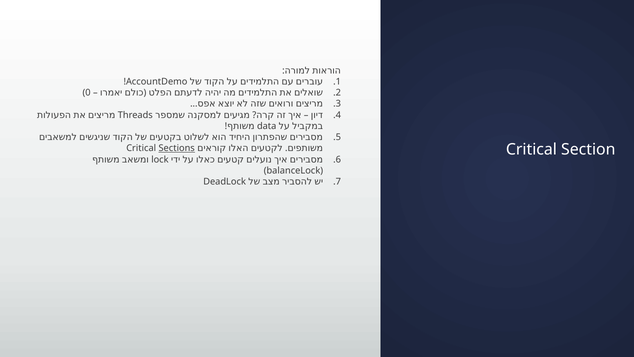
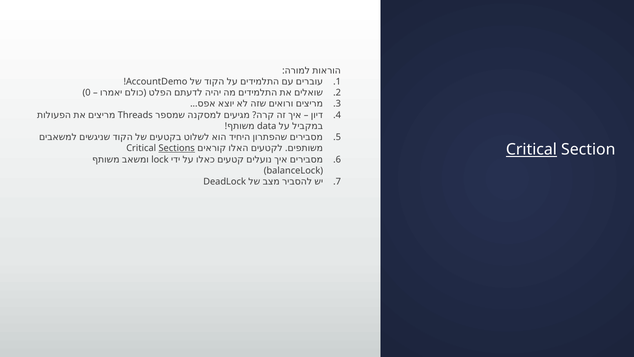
Critical at (531, 149) underline: none -> present
